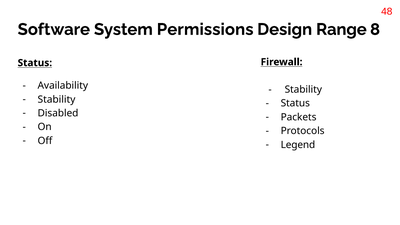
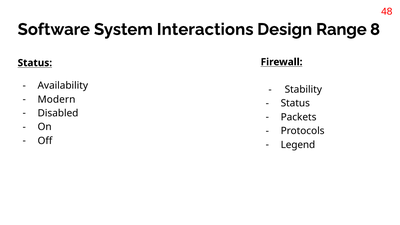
Permissions: Permissions -> Interactions
Stability at (57, 99): Stability -> Modern
